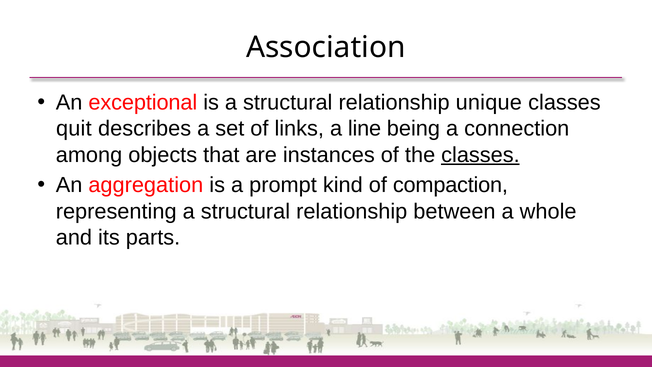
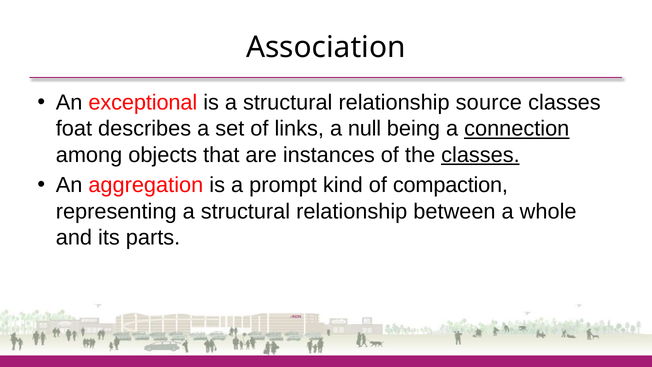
unique: unique -> source
quit: quit -> foat
line: line -> null
connection underline: none -> present
